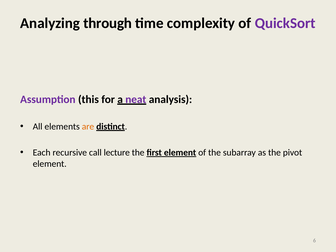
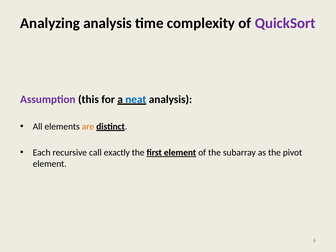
Analyzing through: through -> analysis
neat colour: purple -> blue
lecture: lecture -> exactly
